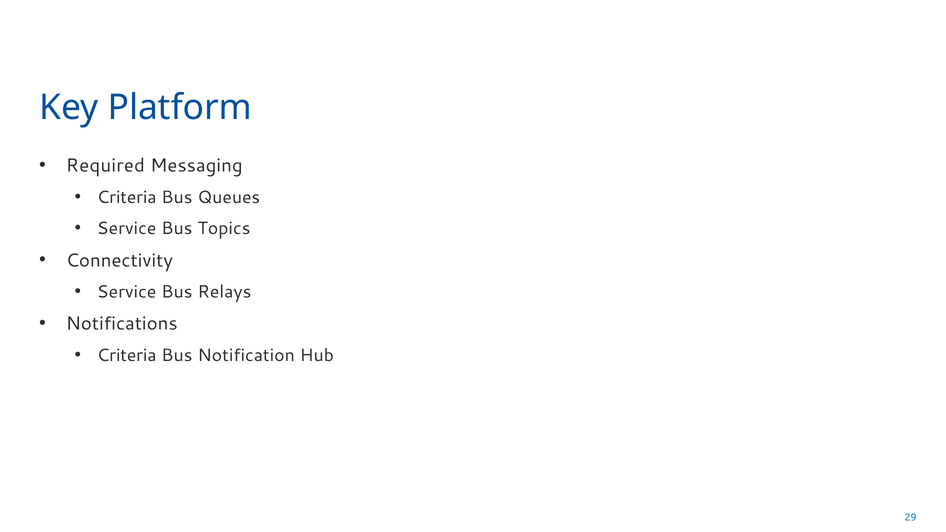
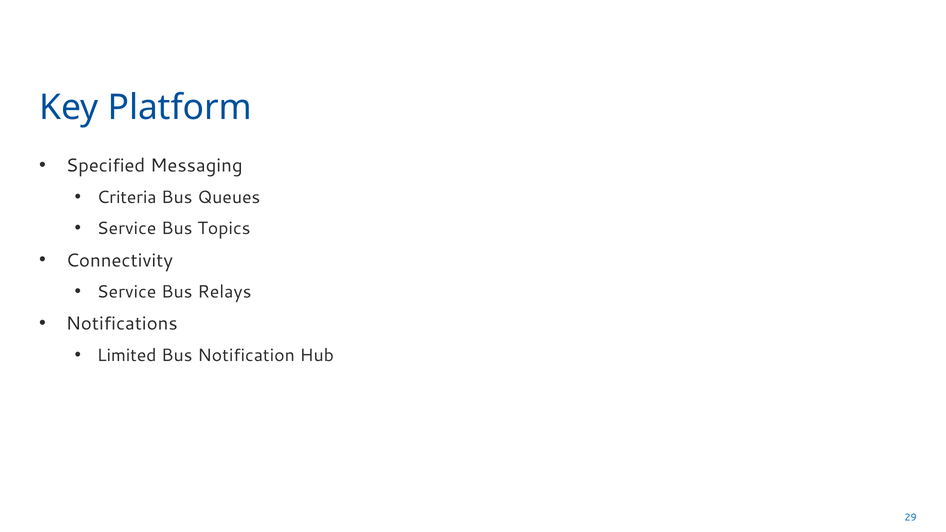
Required: Required -> Specified
Criteria at (127, 356): Criteria -> Limited
